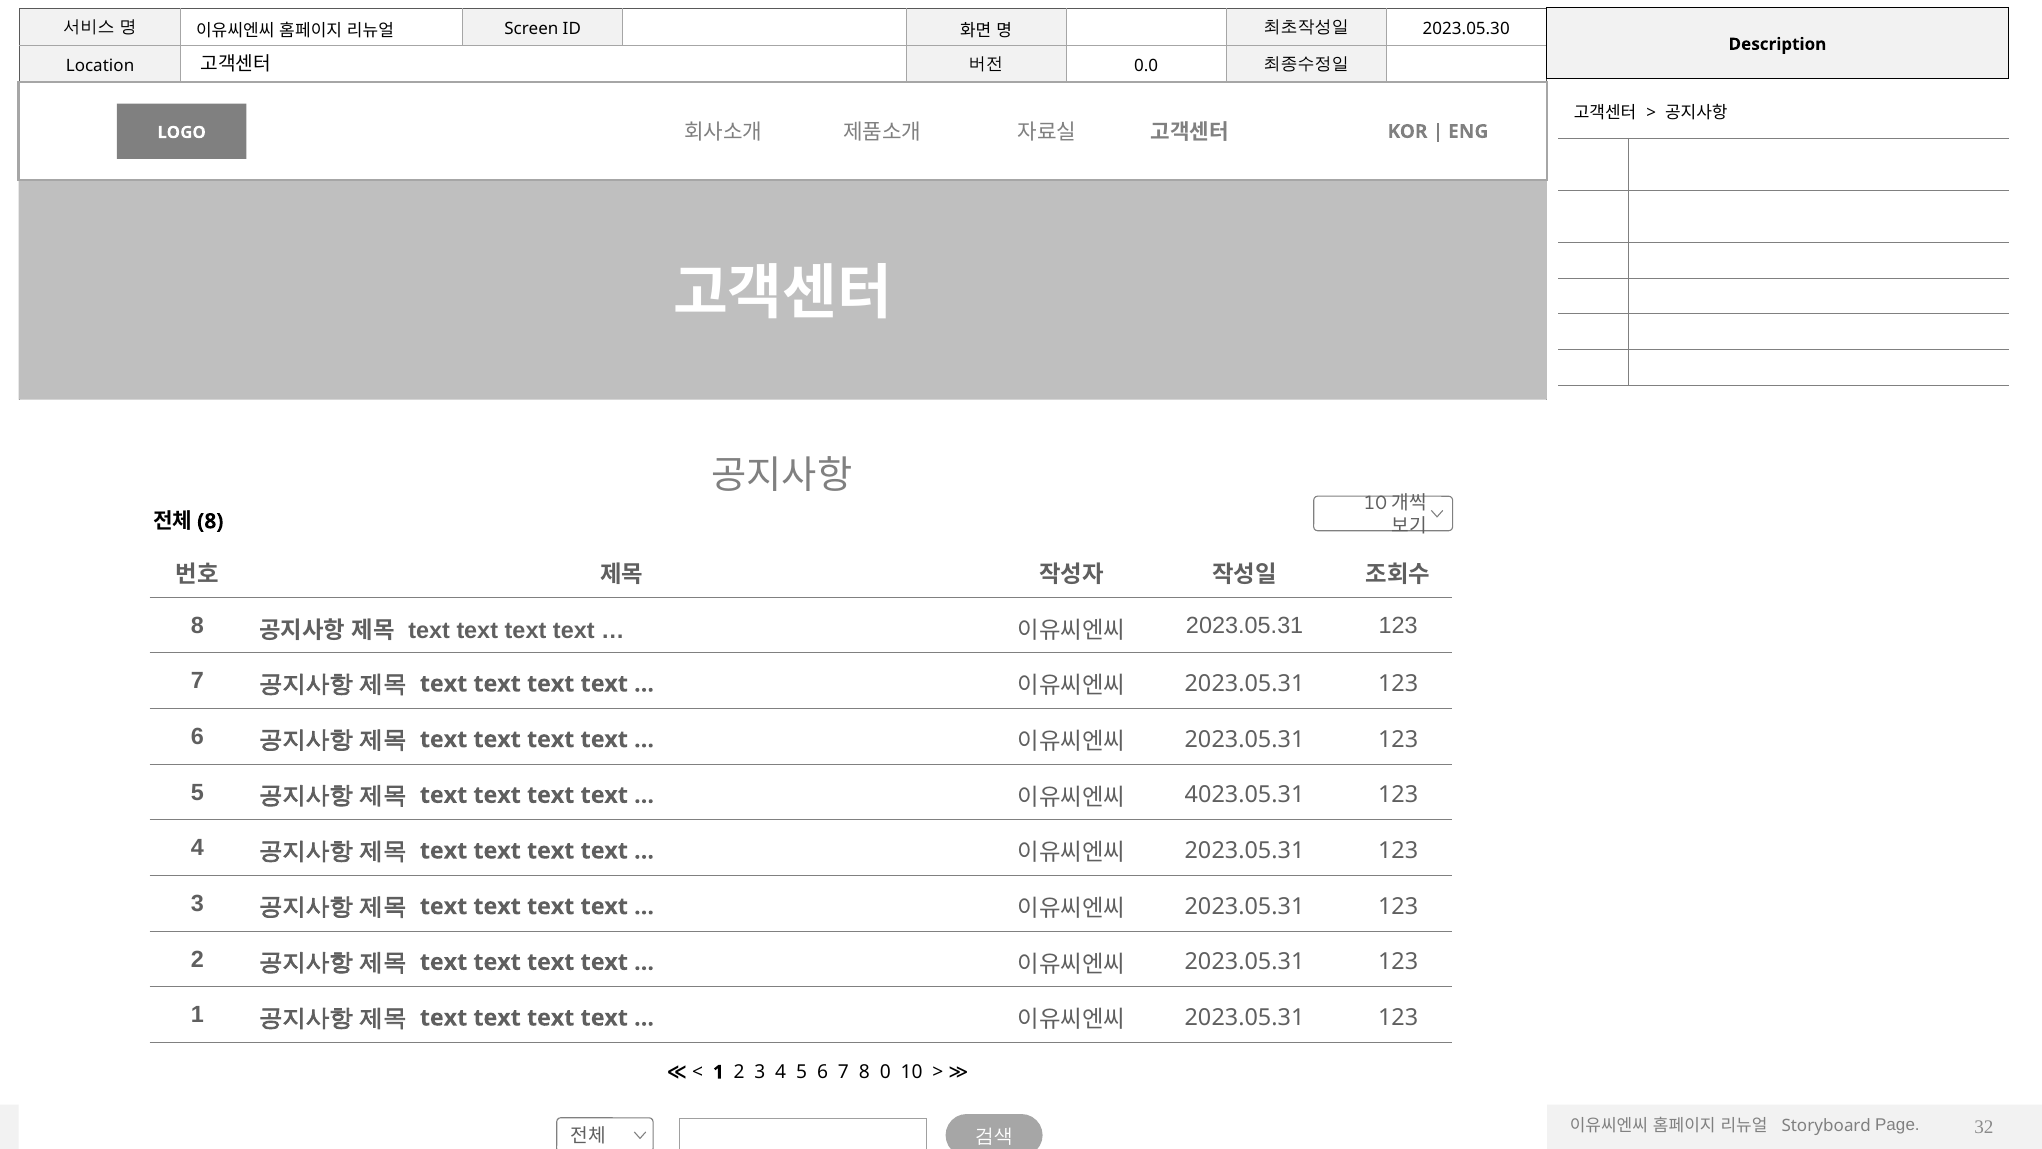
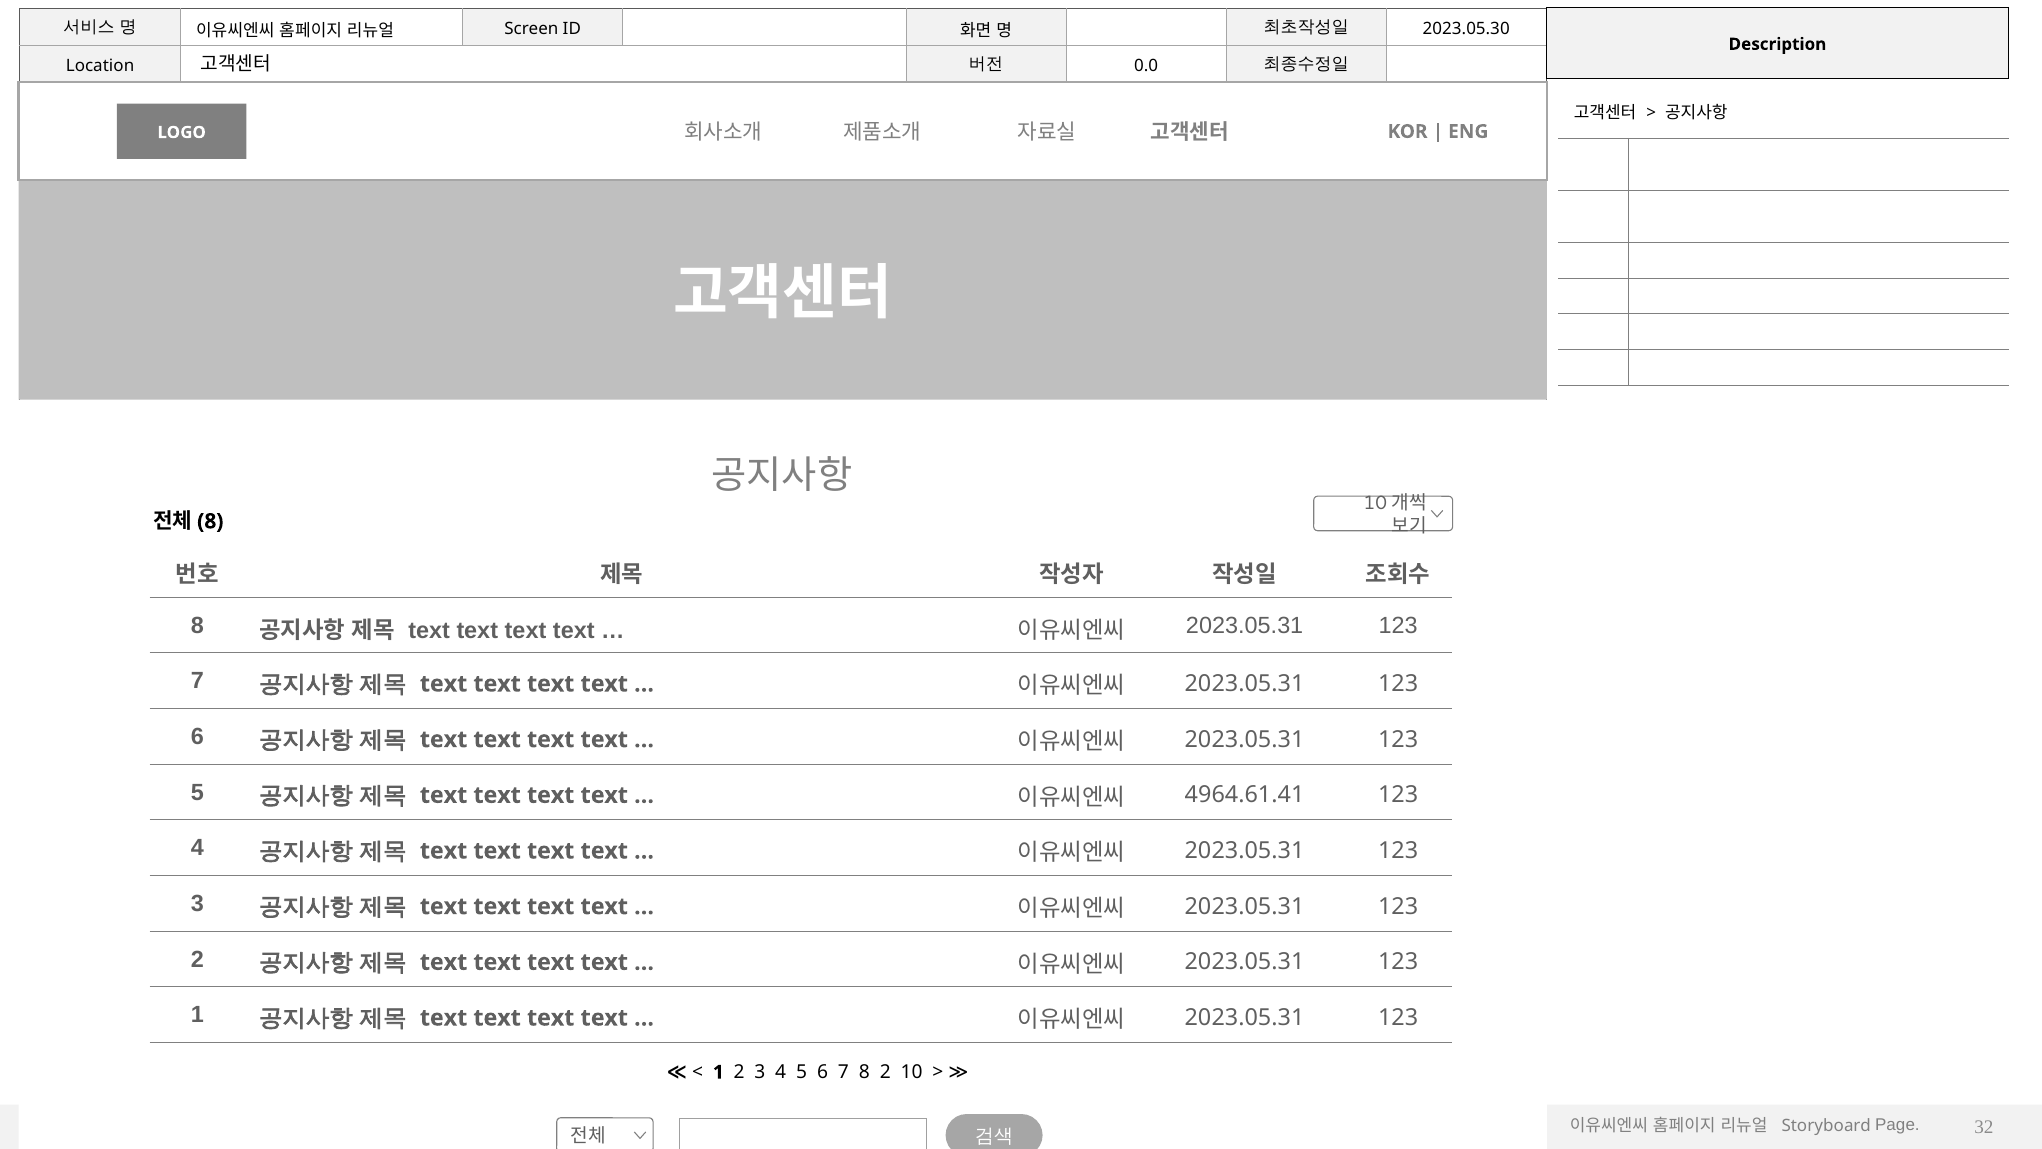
4023.05.31: 4023.05.31 -> 4964.61.41
8 0: 0 -> 2
